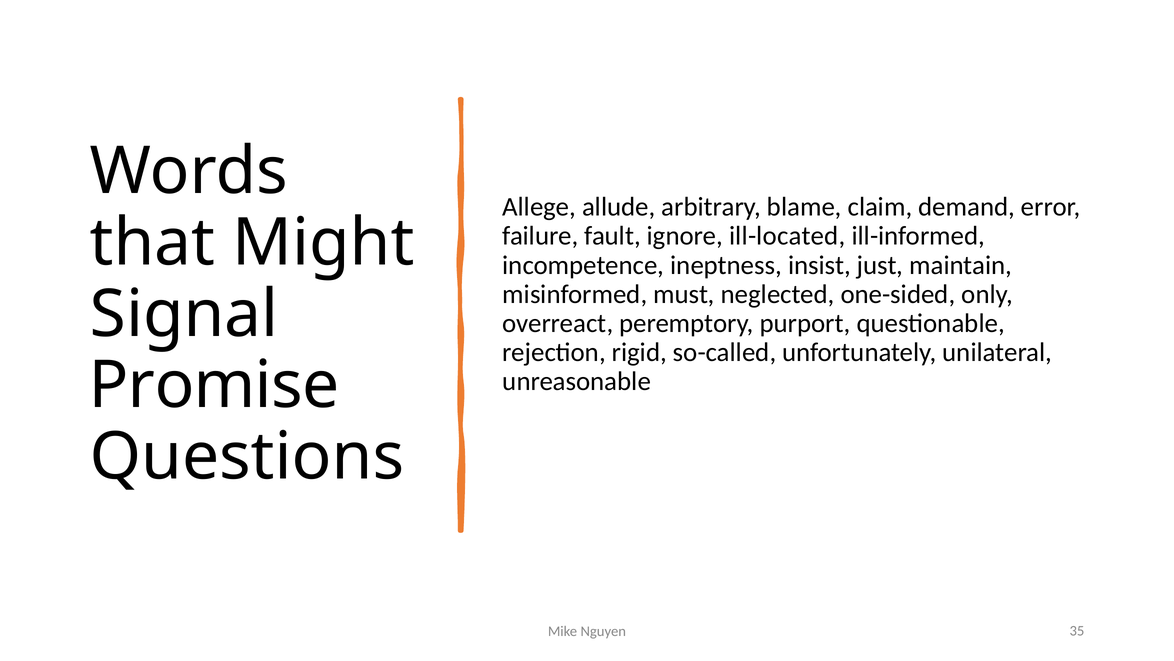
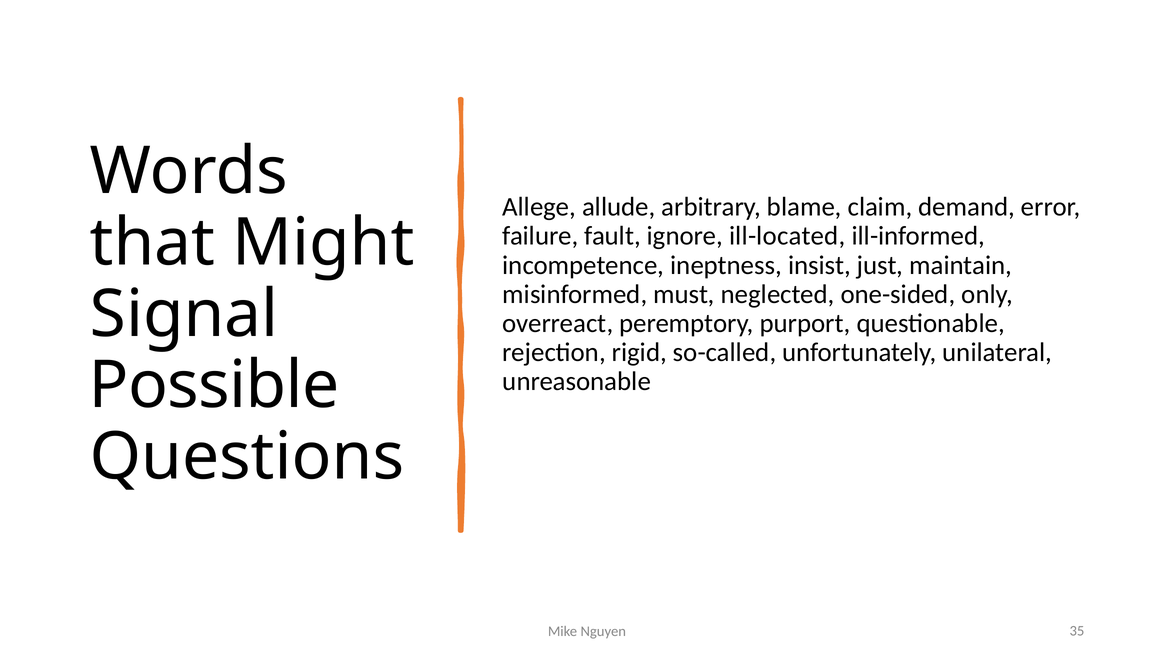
Promise: Promise -> Possible
